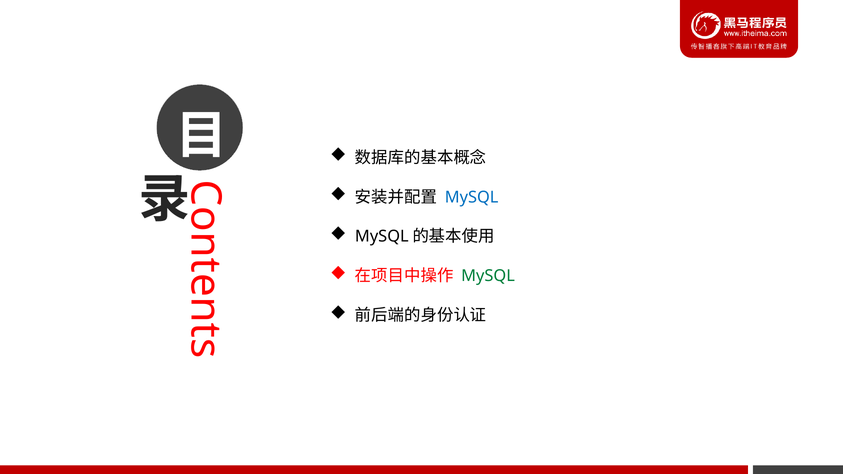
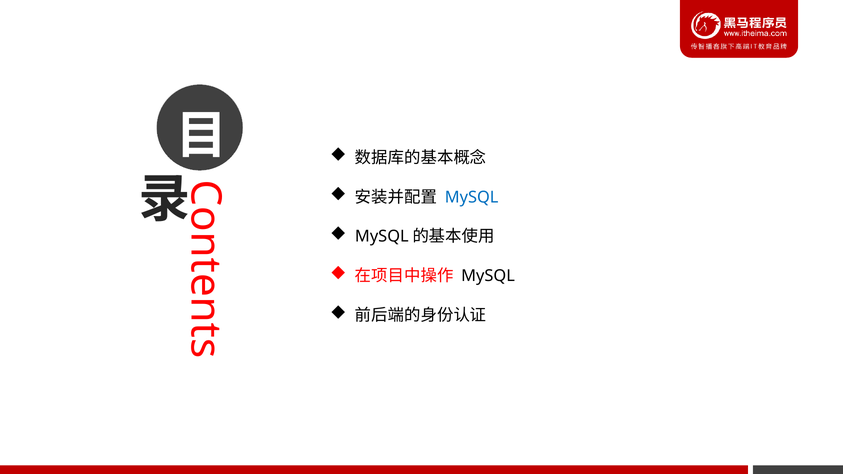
MySQL at (488, 276) colour: green -> black
